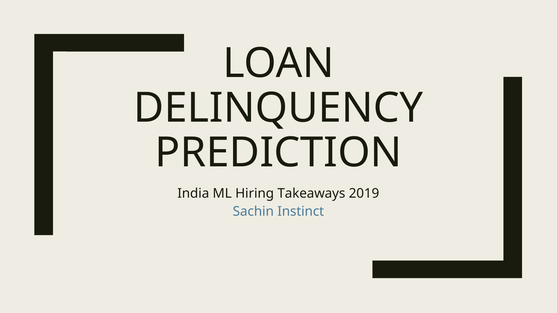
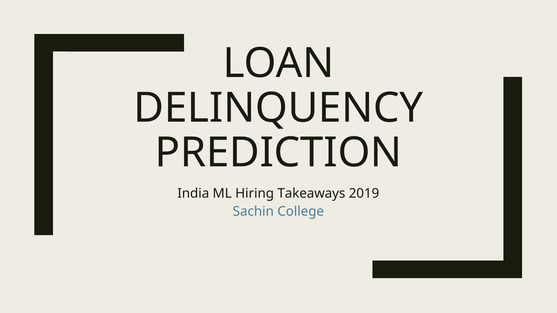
Instinct: Instinct -> College
